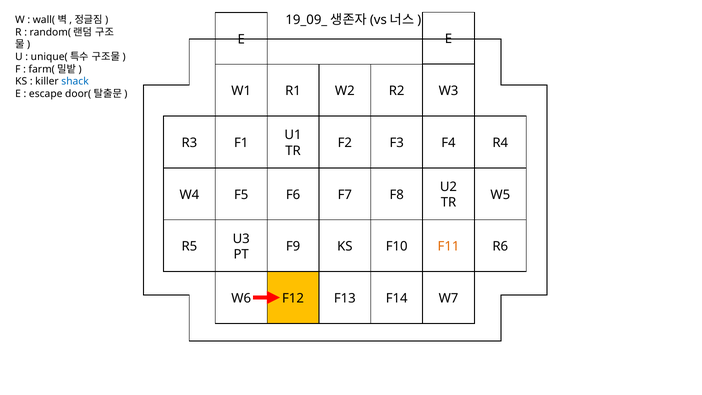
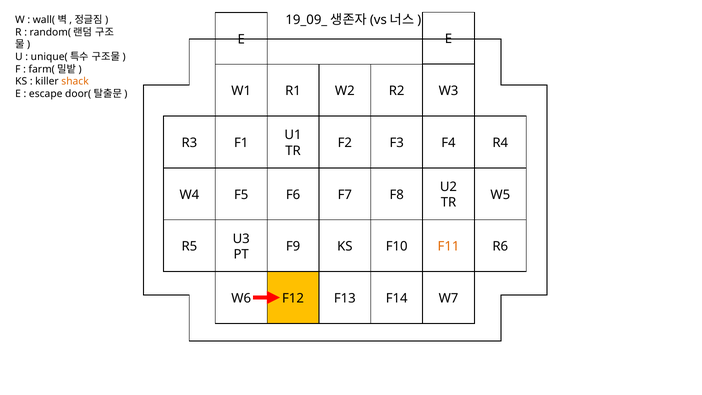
shack colour: blue -> orange
